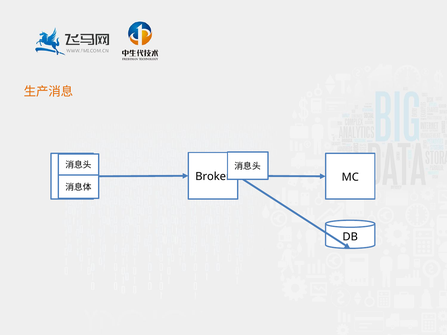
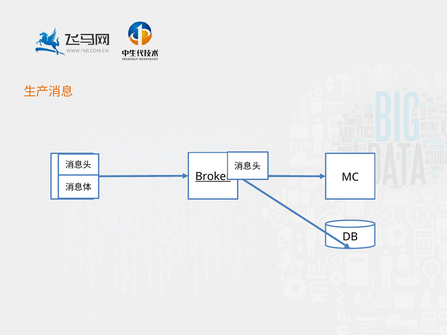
Broker underline: none -> present
